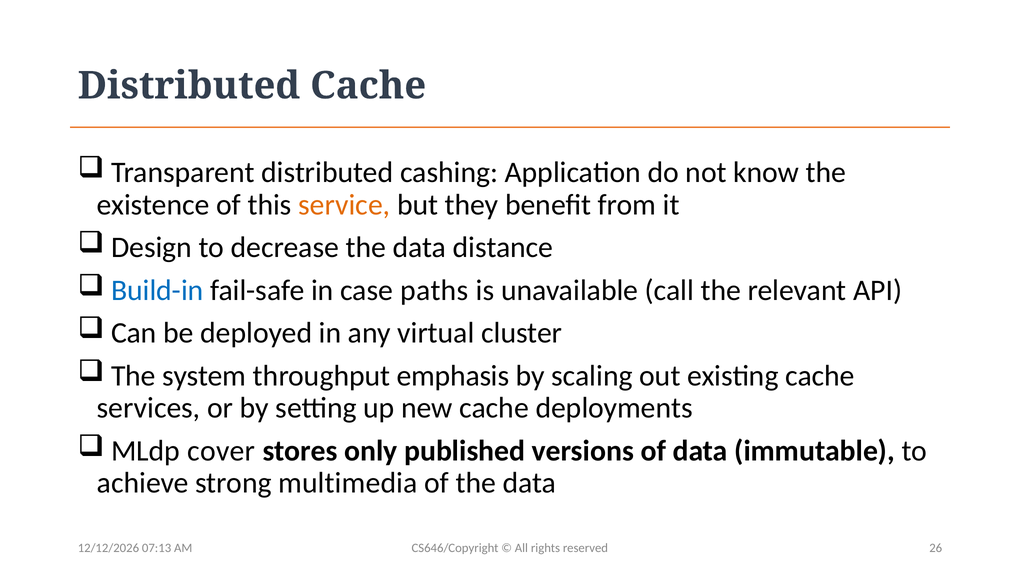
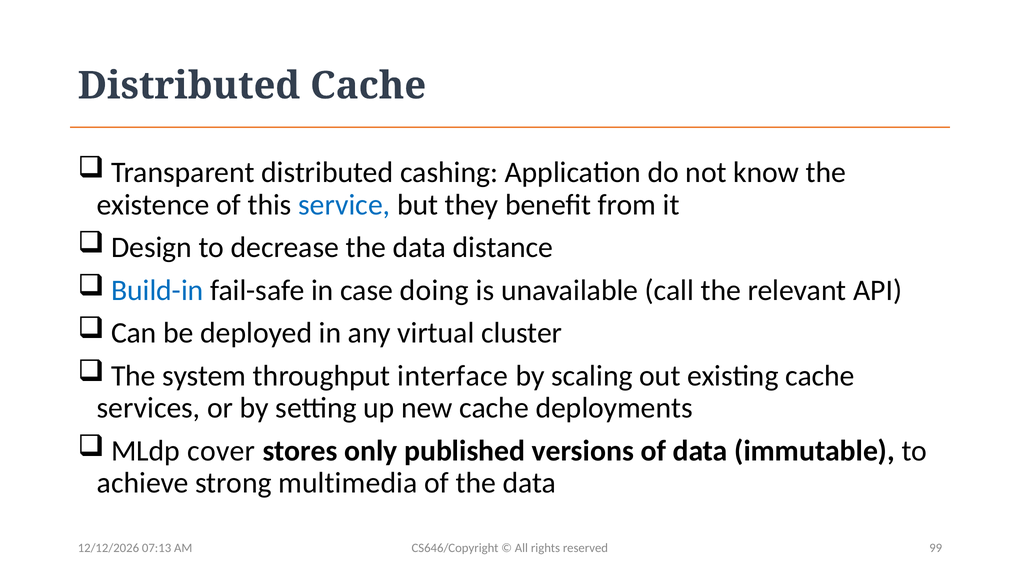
service colour: orange -> blue
paths: paths -> doing
emphasis: emphasis -> interface
26: 26 -> 99
